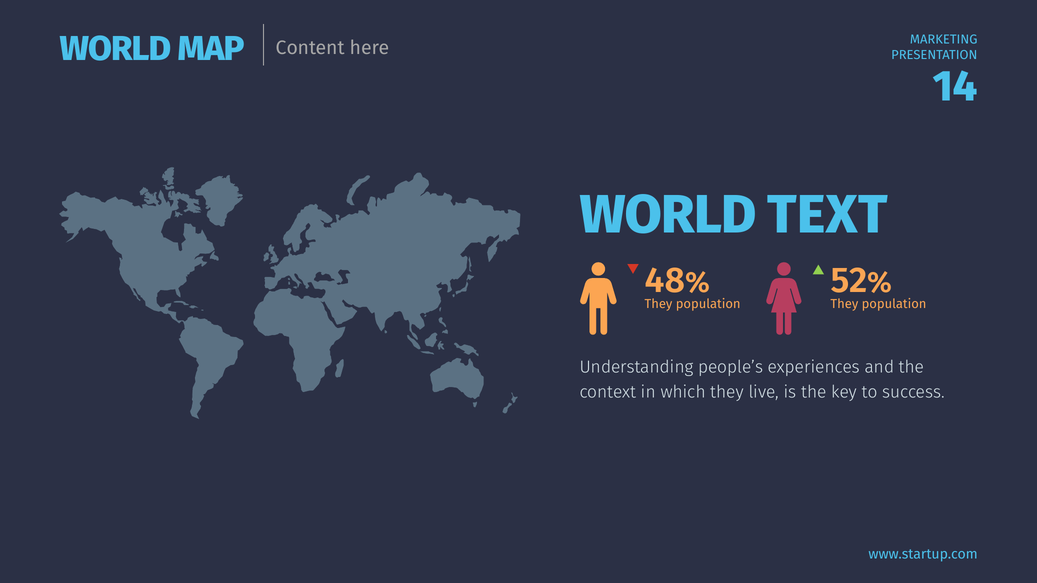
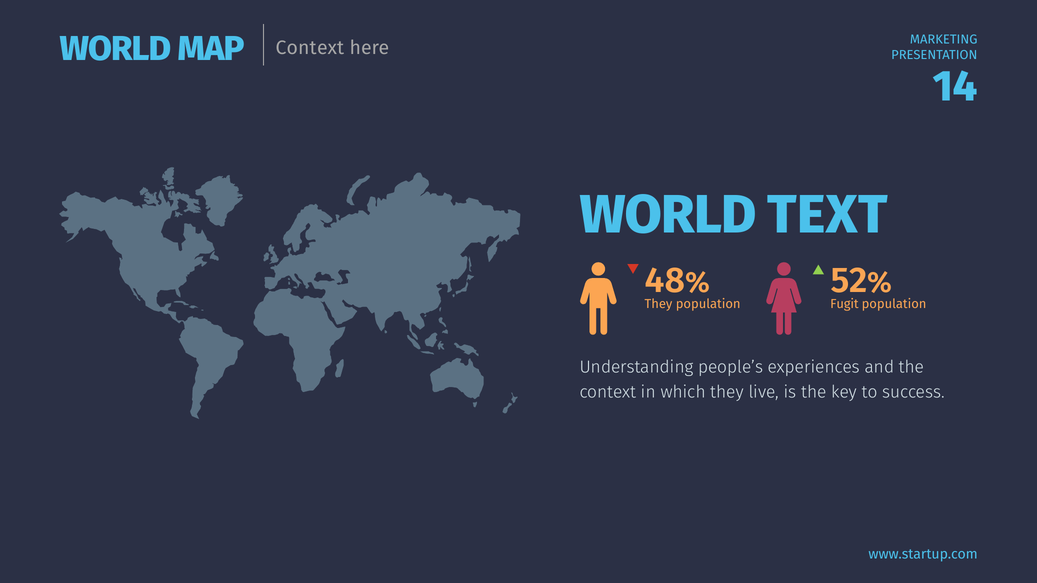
MAP Content: Content -> Context
They at (844, 304): They -> Fugit
